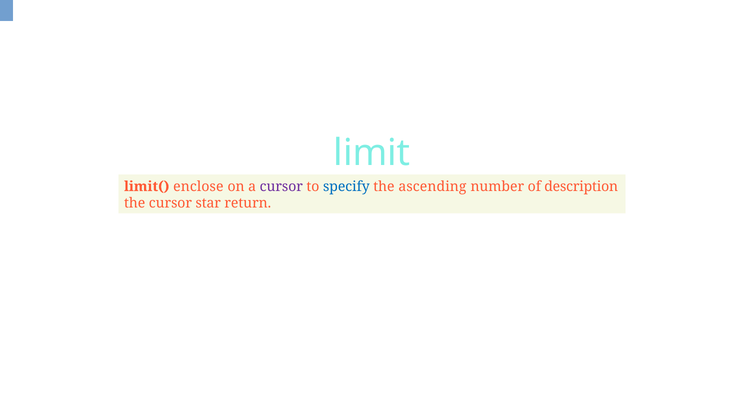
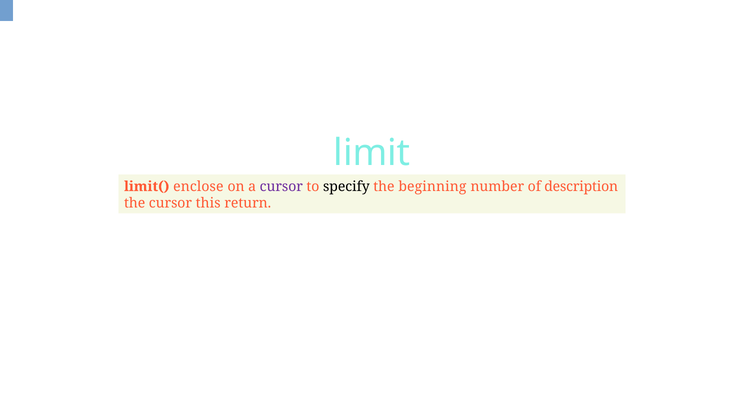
specify colour: blue -> black
ascending: ascending -> beginning
star: star -> this
